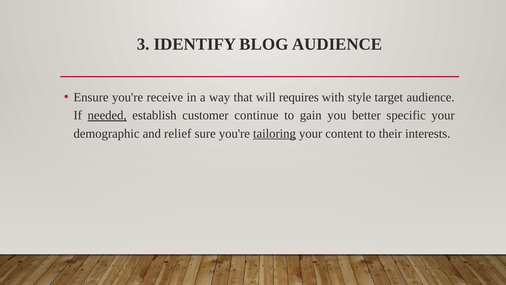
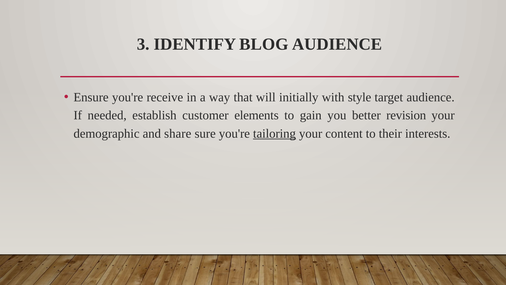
requires: requires -> initially
needed underline: present -> none
continue: continue -> elements
specific: specific -> revision
relief: relief -> share
